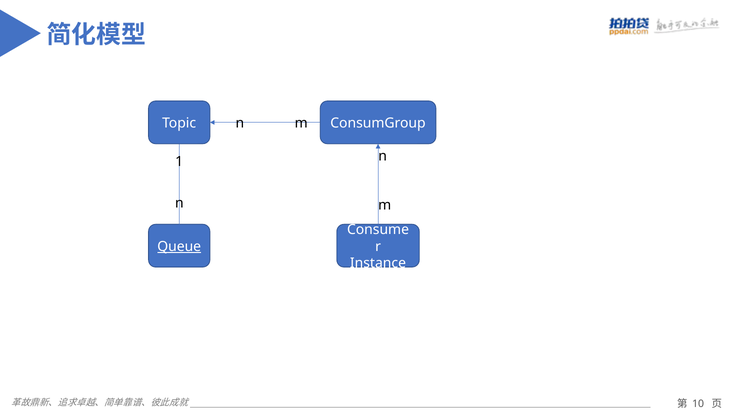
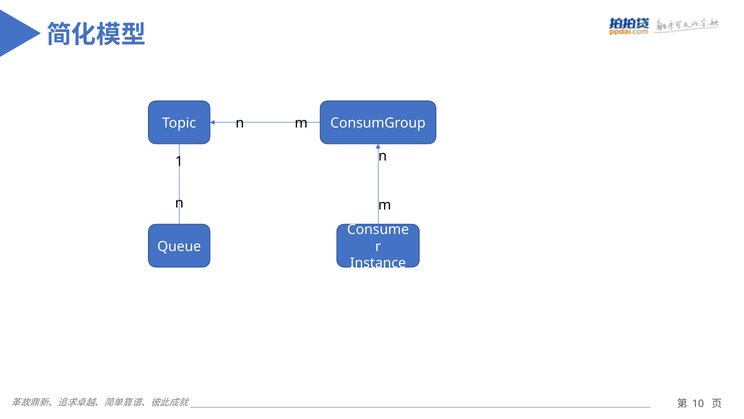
Queue underline: present -> none
